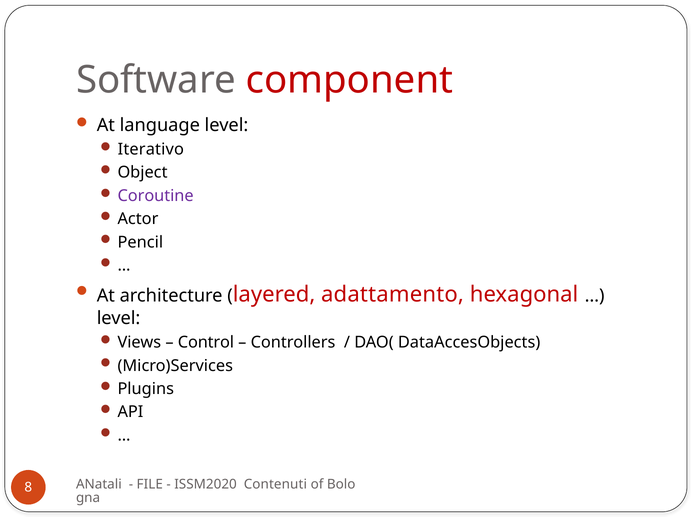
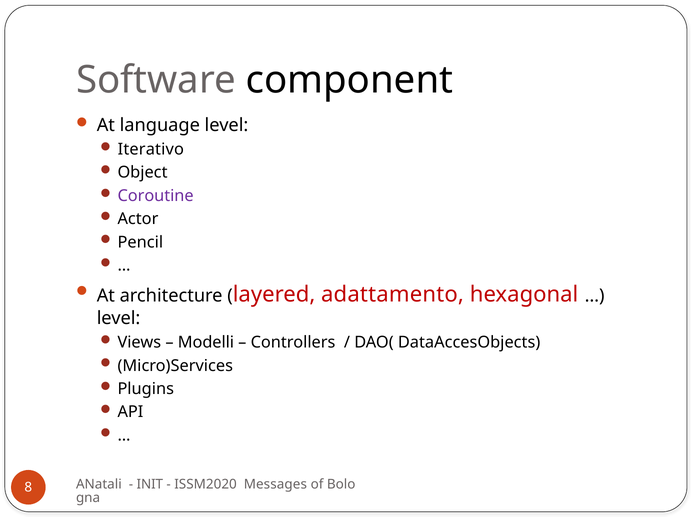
component colour: red -> black
Control: Control -> Modelli
FILE: FILE -> INIT
Contenuti: Contenuti -> Messages
